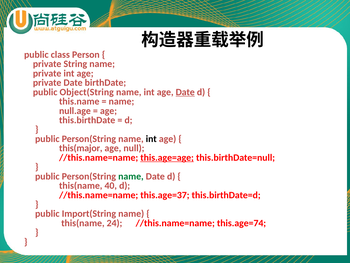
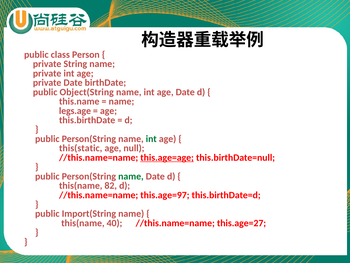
Date at (185, 92) underline: present -> none
null.age: null.age -> legs.age
int at (151, 139) colour: black -> green
this(major: this(major -> this(static
40: 40 -> 82
this.age=37: this.age=37 -> this.age=97
24: 24 -> 40
this.age=74: this.age=74 -> this.age=27
